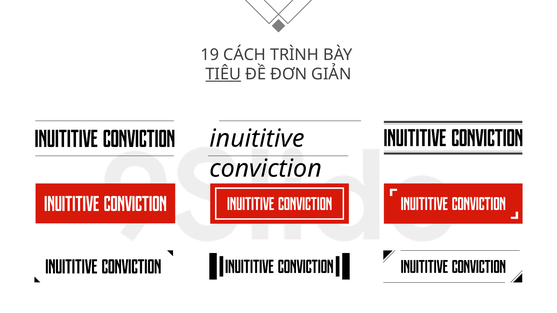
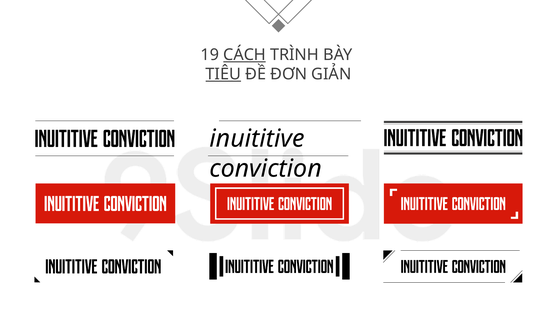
CÁCH underline: none -> present
